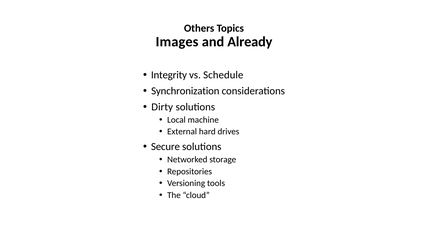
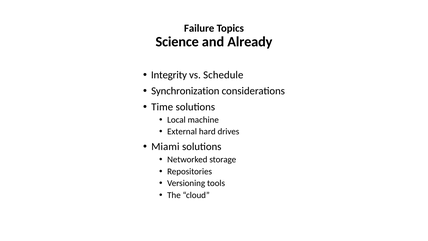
Others: Others -> Failure
Images: Images -> Science
Dirty: Dirty -> Time
Secure: Secure -> Miami
